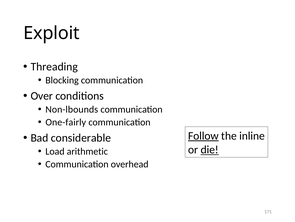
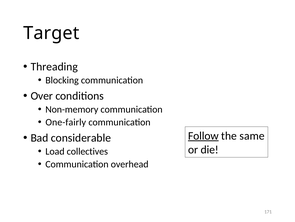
Exploit: Exploit -> Target
Non-lbounds: Non-lbounds -> Non-memory
inline: inline -> same
die underline: present -> none
arithmetic: arithmetic -> collectives
